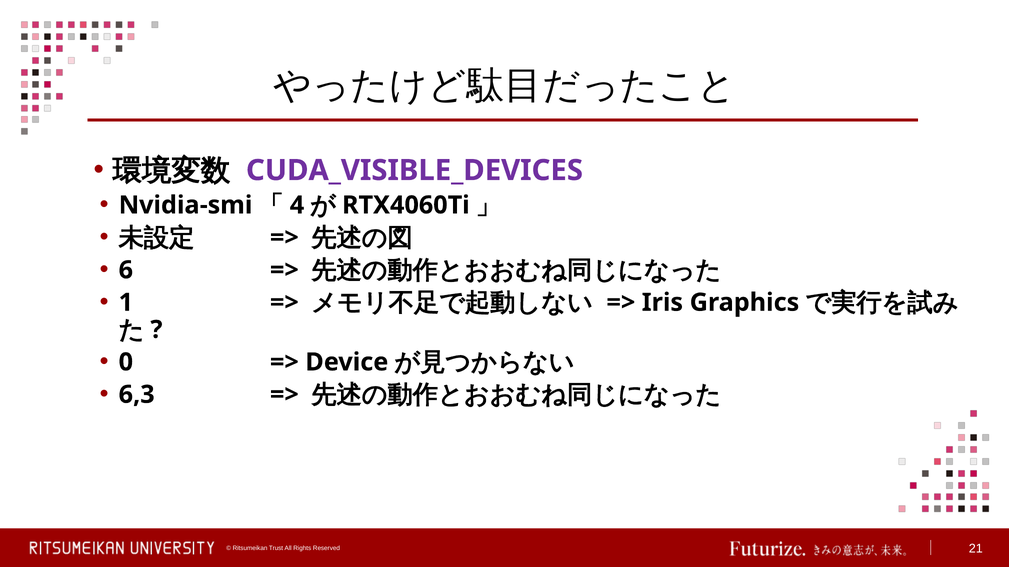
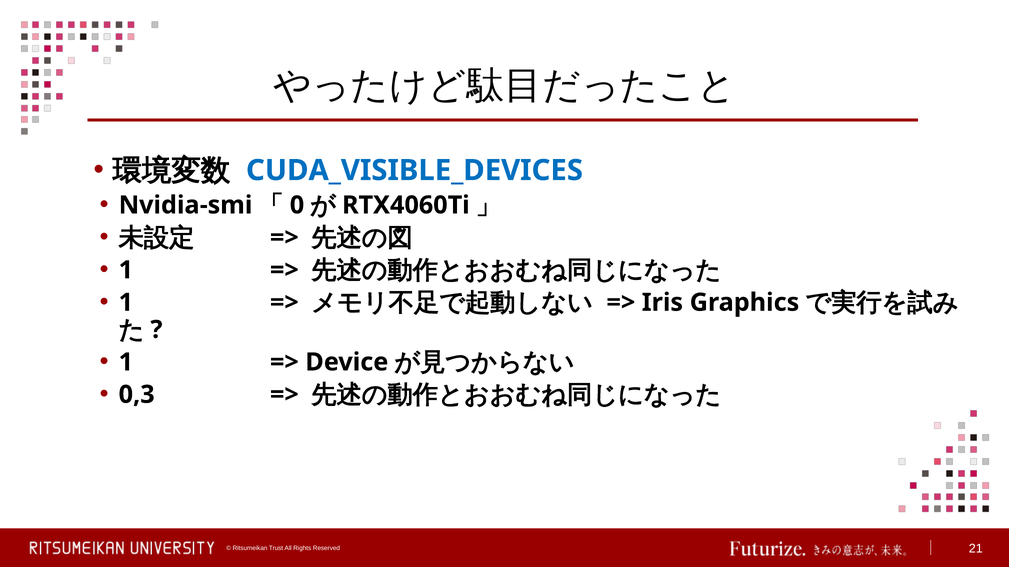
CUDA_VISIBLE_DEVICES colour: purple -> blue
4: 4 -> 0
6 at (126, 270): 6 -> 1
0 at (126, 362): 0 -> 1
6,3: 6,3 -> 0,3
